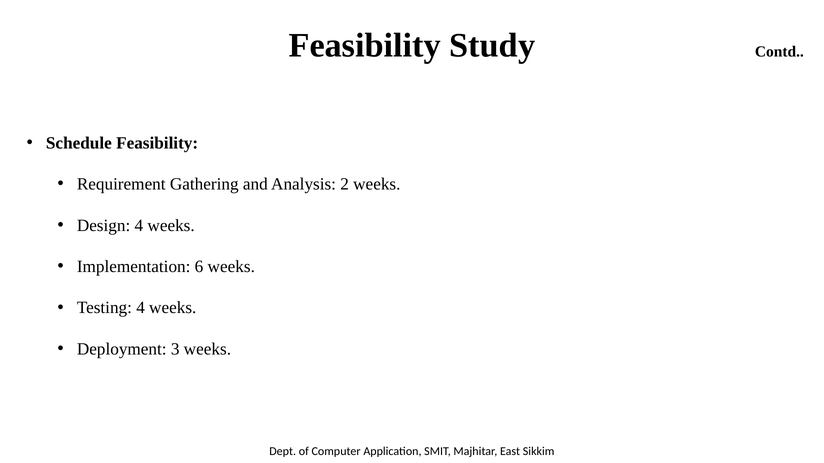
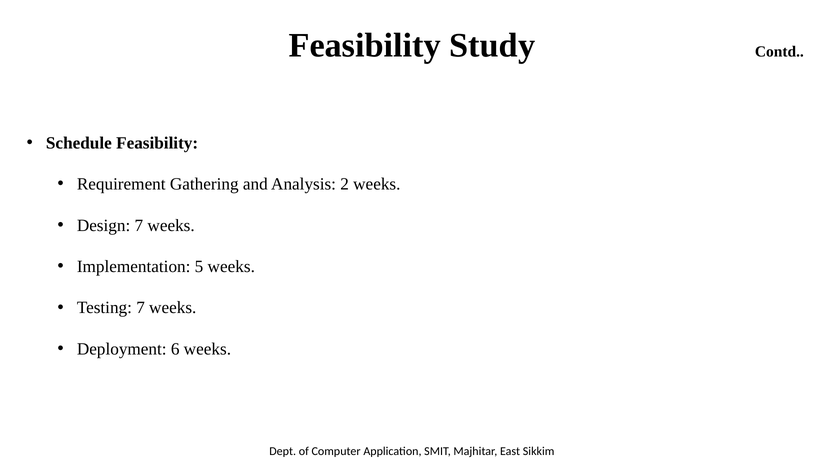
Design 4: 4 -> 7
6: 6 -> 5
Testing 4: 4 -> 7
3: 3 -> 6
